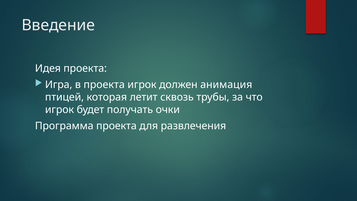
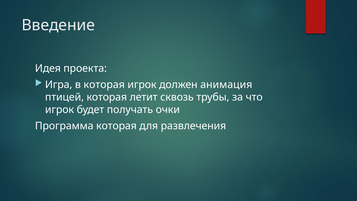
в проекта: проекта -> которая
Программа проекта: проекта -> которая
